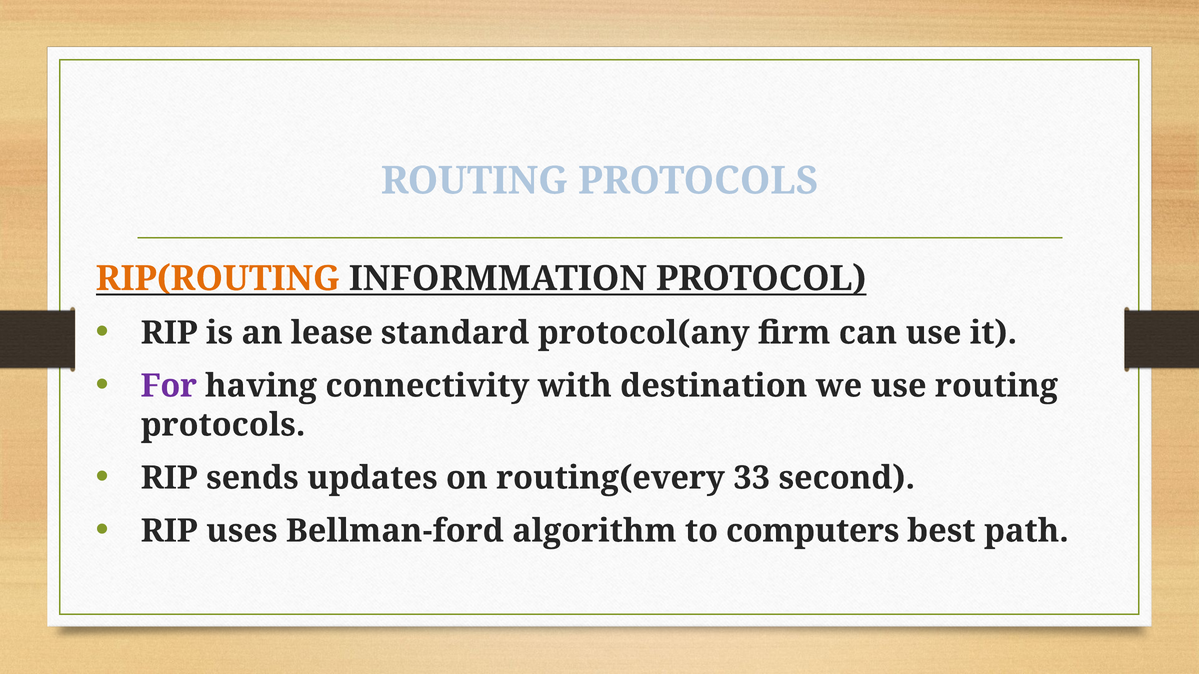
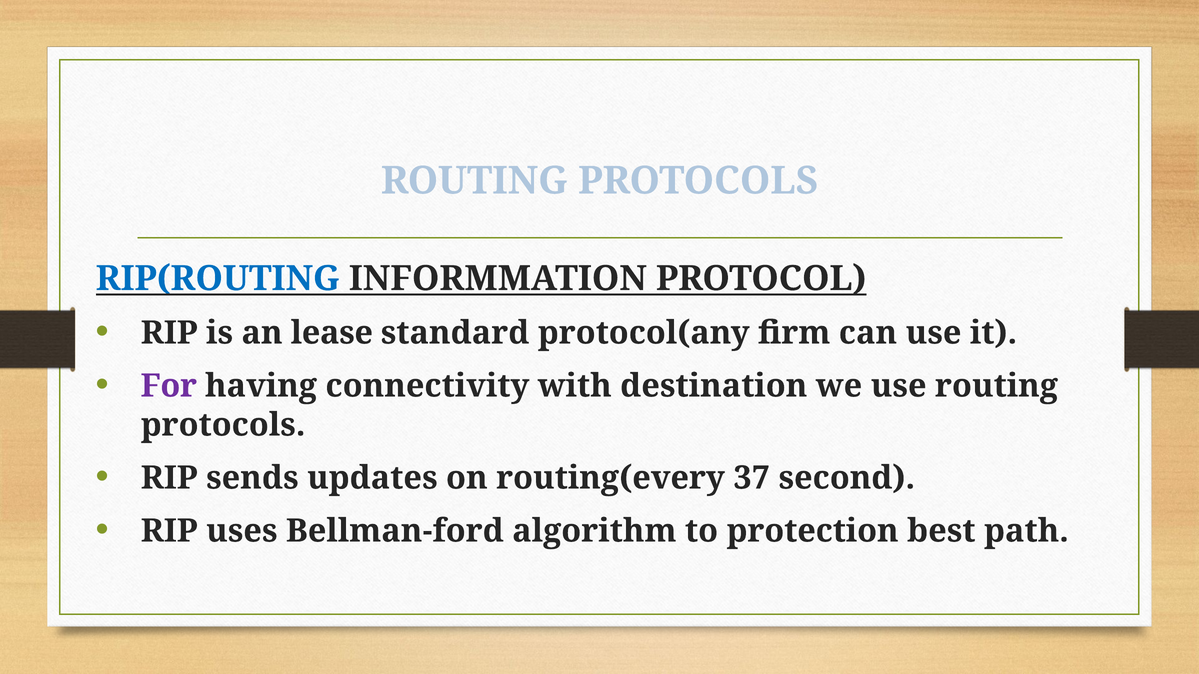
RIP(ROUTING colour: orange -> blue
33: 33 -> 37
computers: computers -> protection
